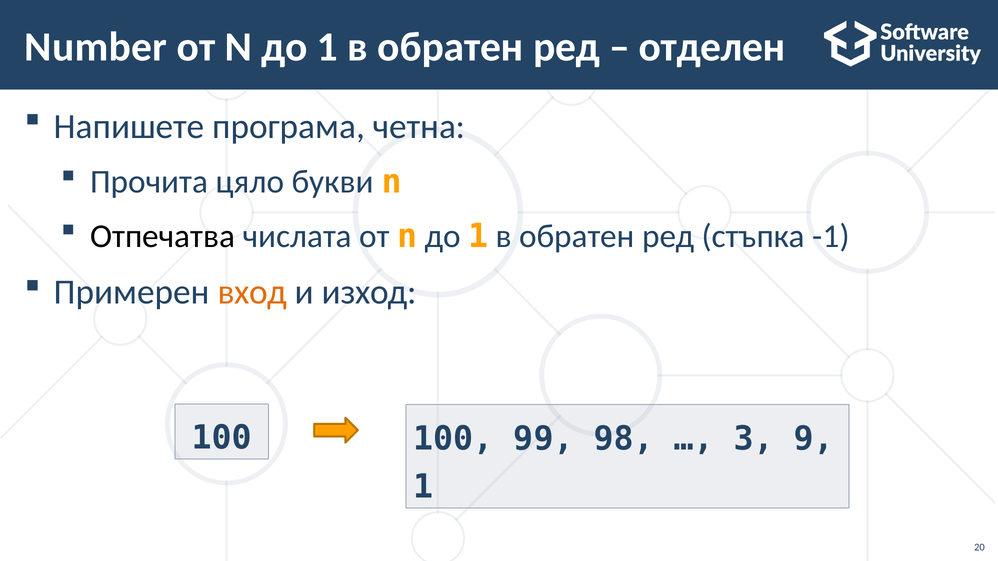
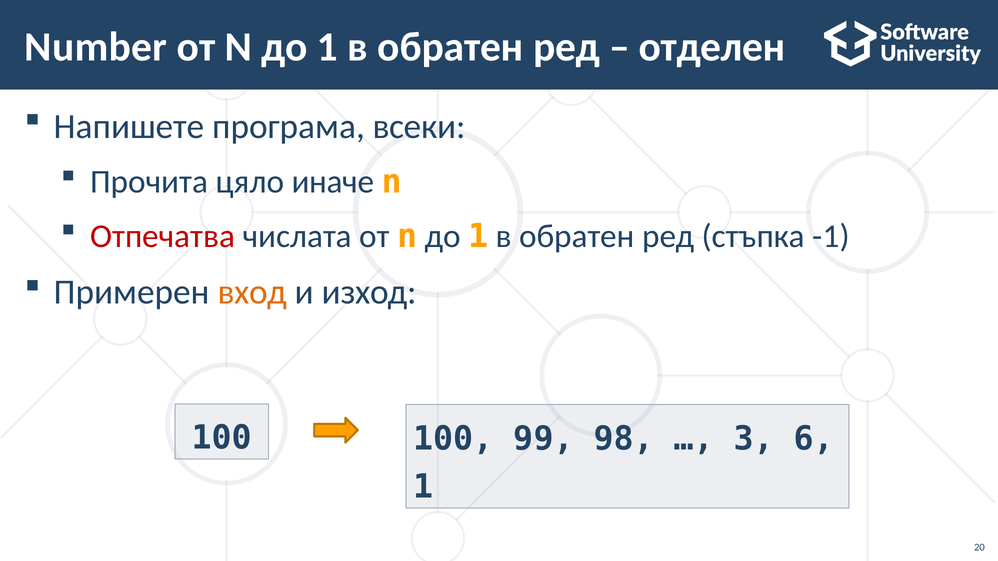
четна: четна -> всеки
букви: букви -> иначе
Отпечатва colour: black -> red
9: 9 -> 6
